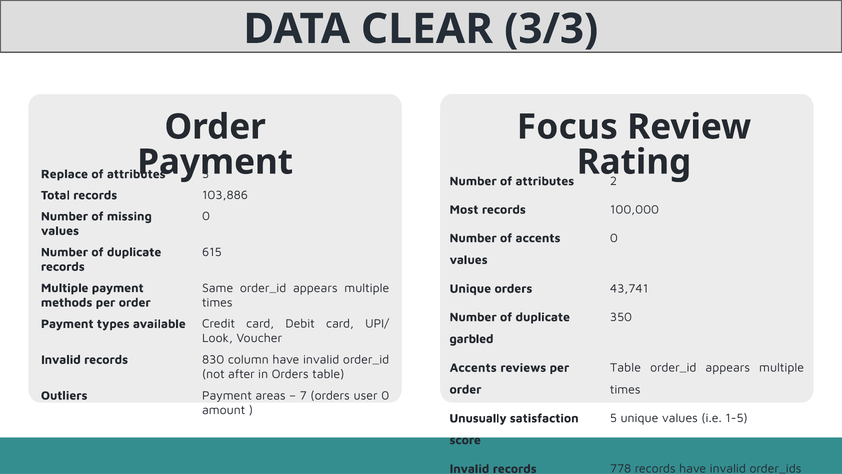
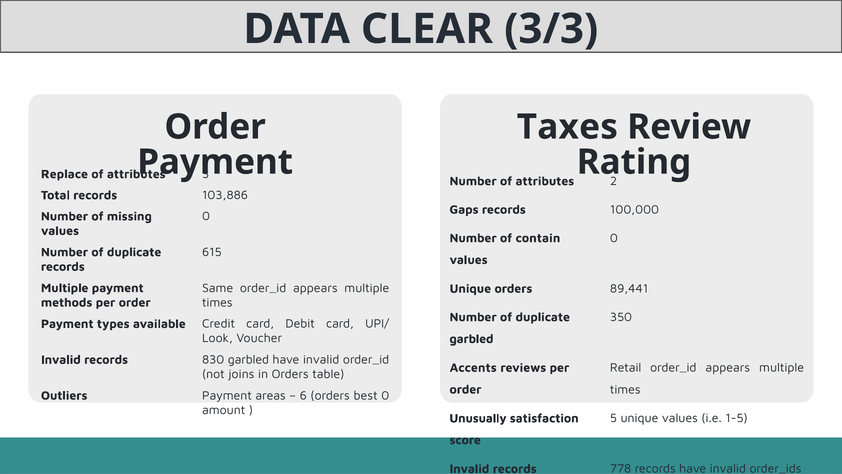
Focus: Focus -> Taxes
Most: Most -> Gaps
of accents: accents -> contain
43,741: 43,741 -> 89,441
830 column: column -> garbled
Table at (626, 367): Table -> Retail
after: after -> joins
7: 7 -> 6
user: user -> best
